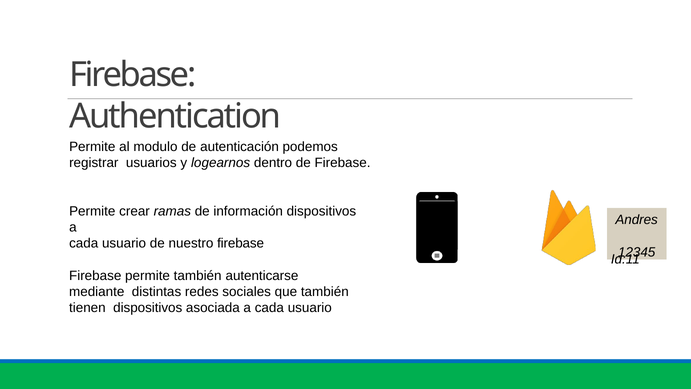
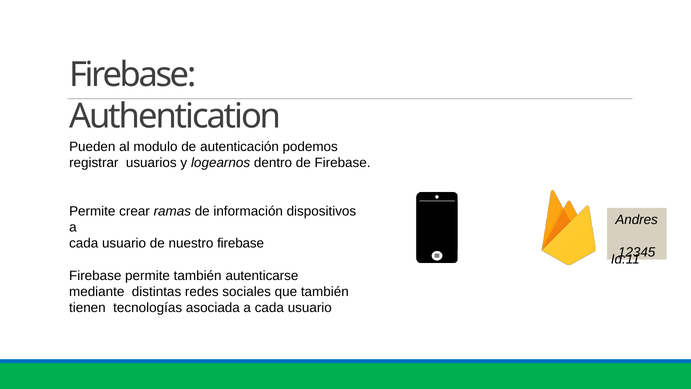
Permite at (92, 147): Permite -> Pueden
tienen dispositivos: dispositivos -> tecnologías
